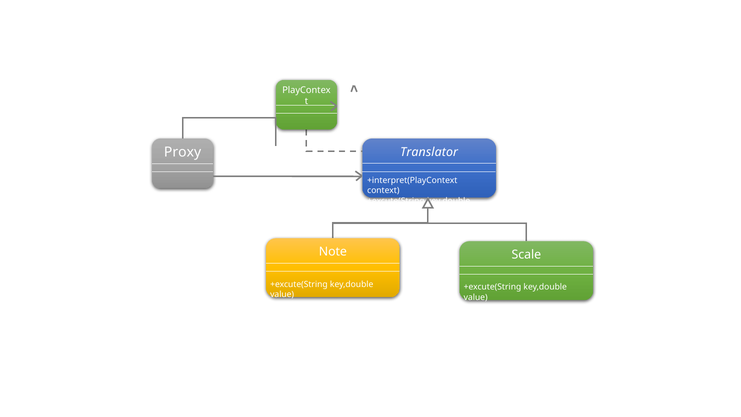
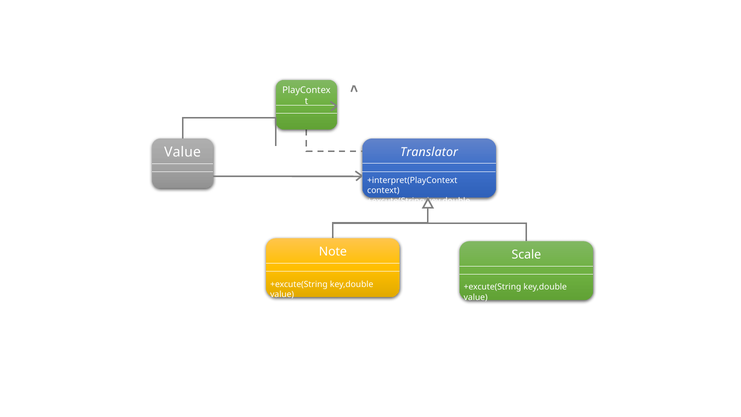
Proxy at (183, 152): Proxy -> Value
